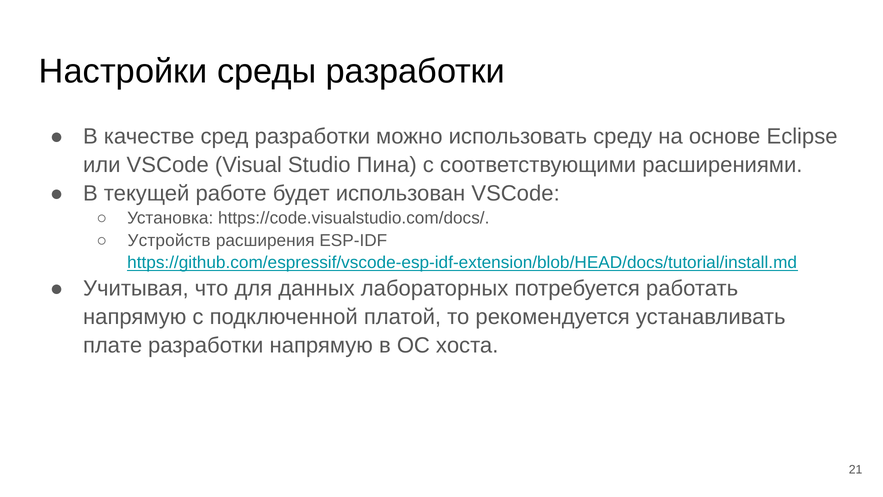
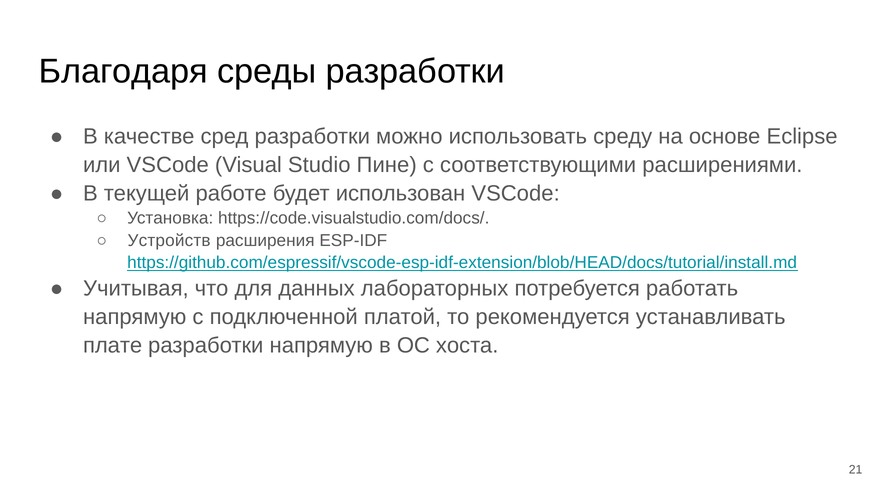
Настройки: Настройки -> Благодаря
Пина: Пина -> Пине
